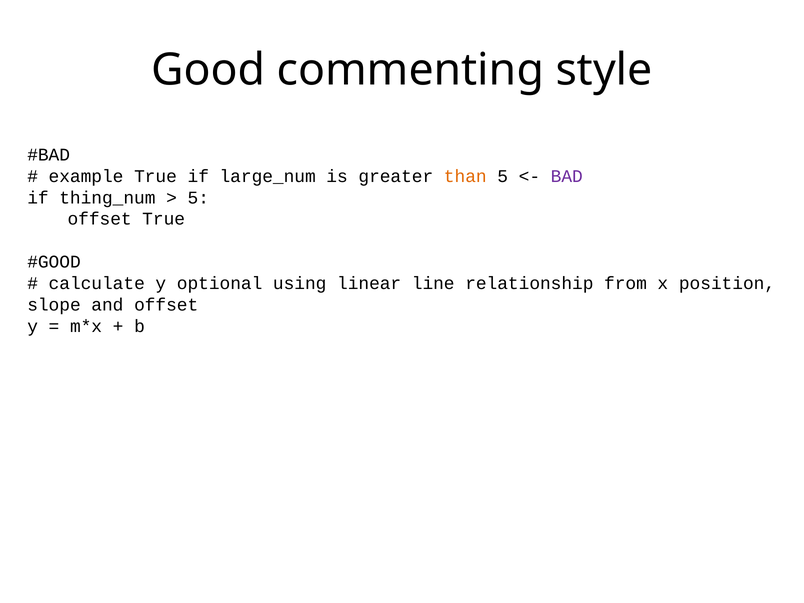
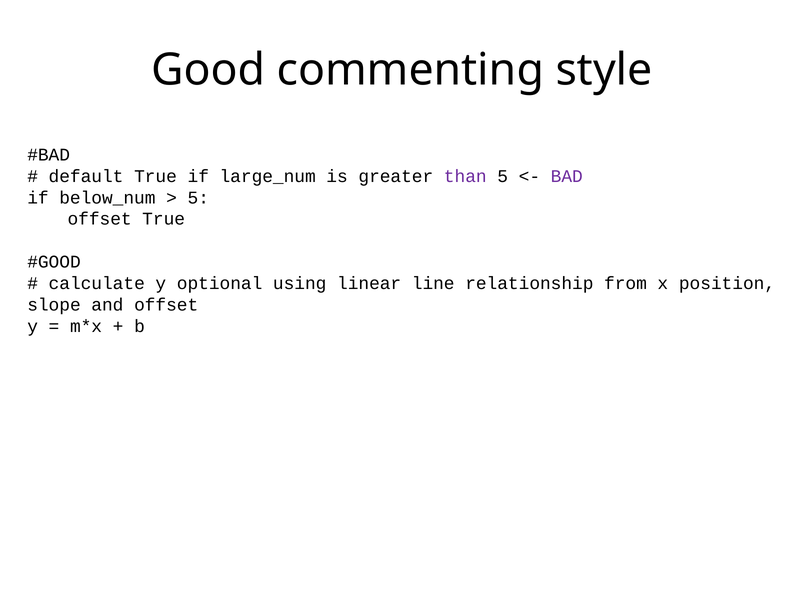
example: example -> default
than colour: orange -> purple
thing_num: thing_num -> below_num
